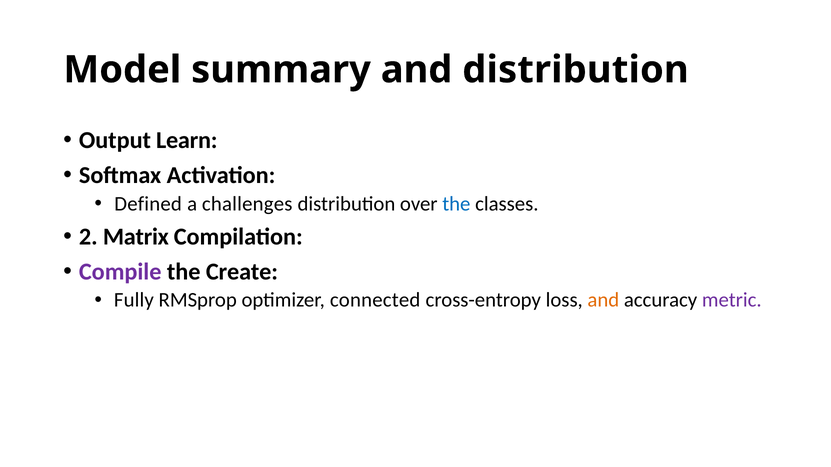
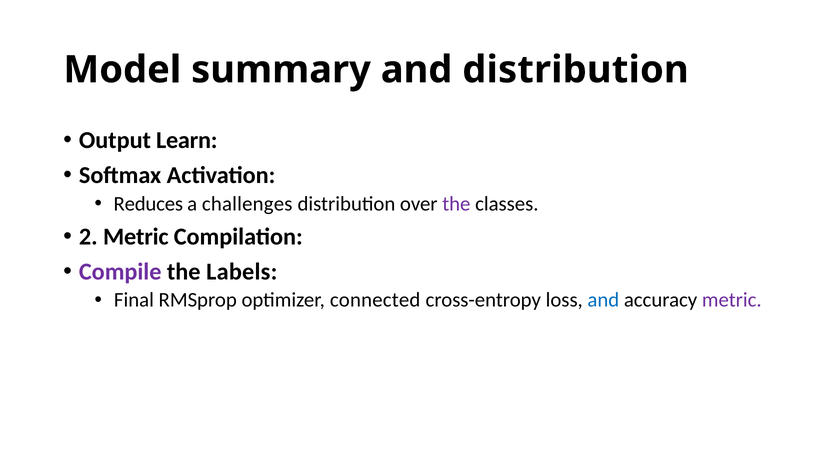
Defined: Defined -> Reduces
the at (456, 204) colour: blue -> purple
2 Matrix: Matrix -> Metric
Create: Create -> Labels
Fully: Fully -> Final
and at (603, 300) colour: orange -> blue
